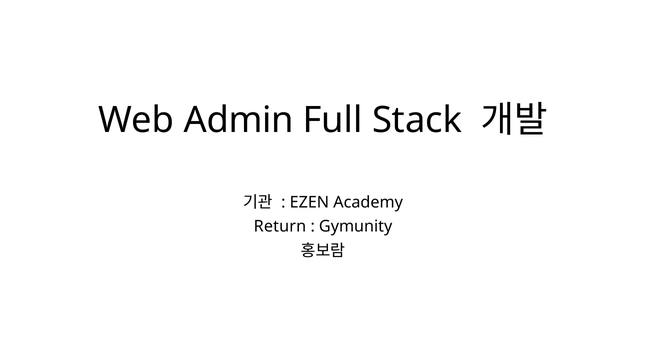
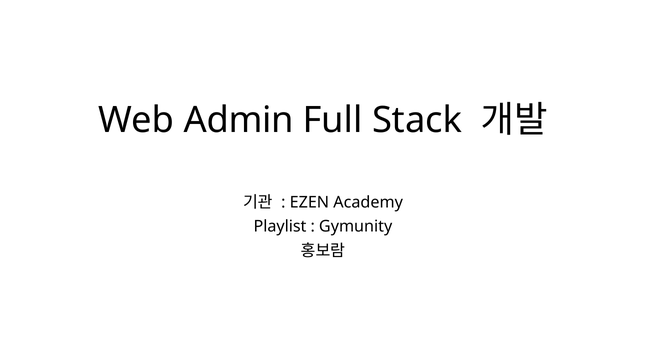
Return: Return -> Playlist
